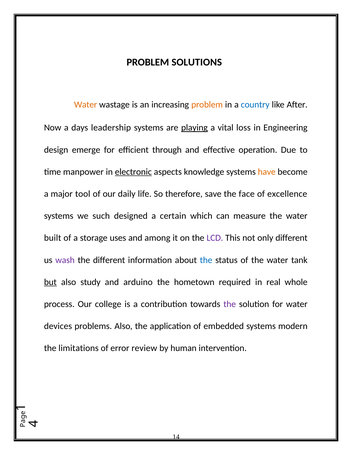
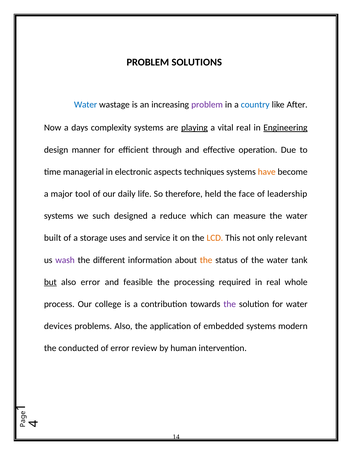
Water at (86, 105) colour: orange -> blue
problem at (207, 105) colour: orange -> purple
leadership: leadership -> complexity
vital loss: loss -> real
Engineering underline: none -> present
emerge: emerge -> manner
manpower: manpower -> managerial
electronic underline: present -> none
knowledge: knowledge -> techniques
save: save -> held
excellence: excellence -> leadership
certain: certain -> reduce
among: among -> service
LCD colour: purple -> orange
only different: different -> relevant
the at (206, 260) colour: blue -> orange
also study: study -> error
arduino: arduino -> feasible
hometown: hometown -> processing
limitations: limitations -> conducted
